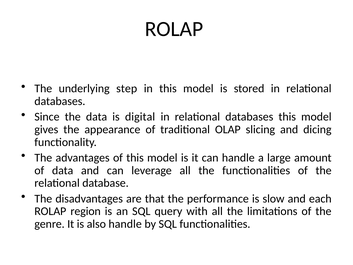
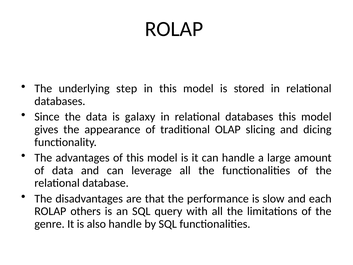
digital: digital -> galaxy
region: region -> others
